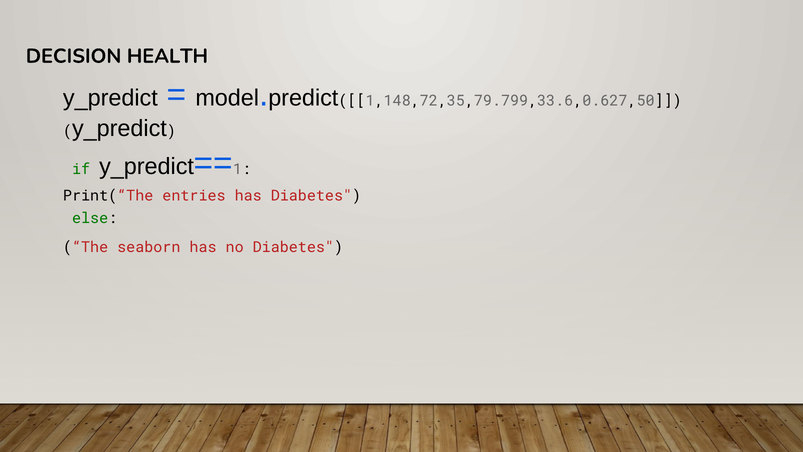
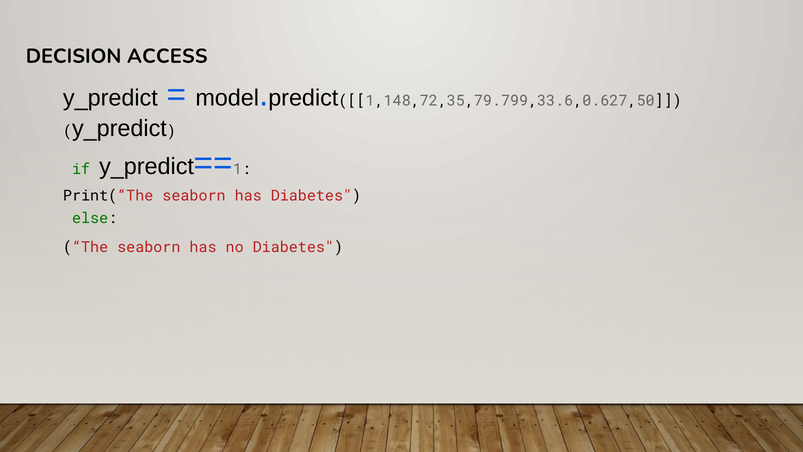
HEALTH: HEALTH -> ACCESS
Print(“The entries: entries -> seaborn
